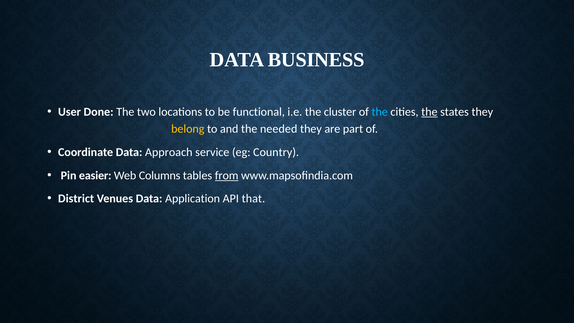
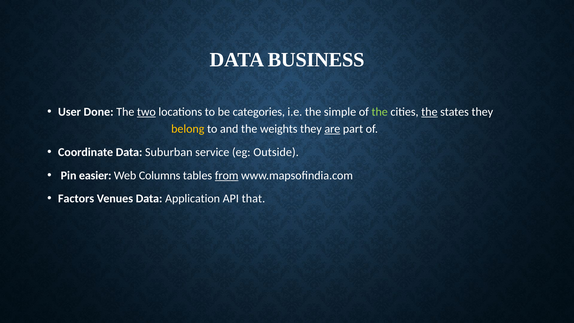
two underline: none -> present
functional: functional -> categories
cluster: cluster -> simple
the at (380, 112) colour: light blue -> light green
needed: needed -> weights
are underline: none -> present
Approach: Approach -> Suburban
Country: Country -> Outside
District: District -> Factors
